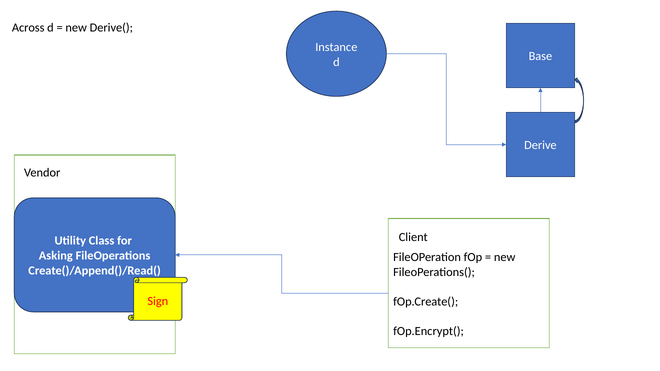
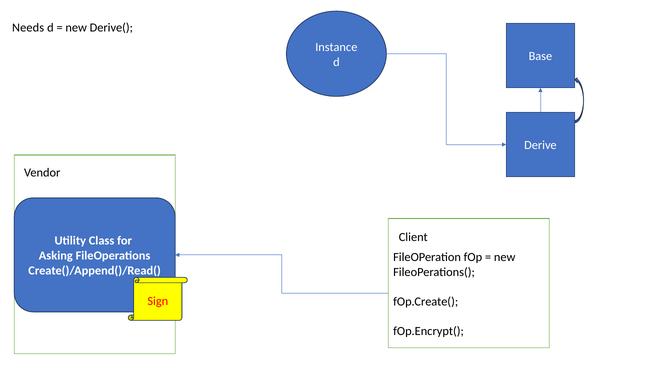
Across: Across -> Needs
